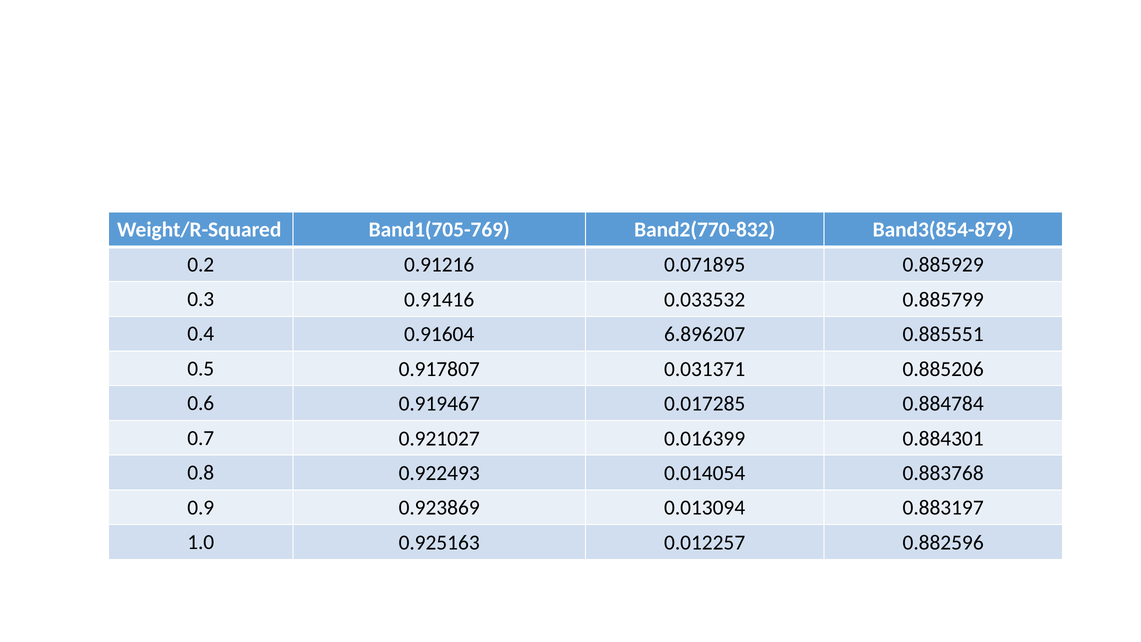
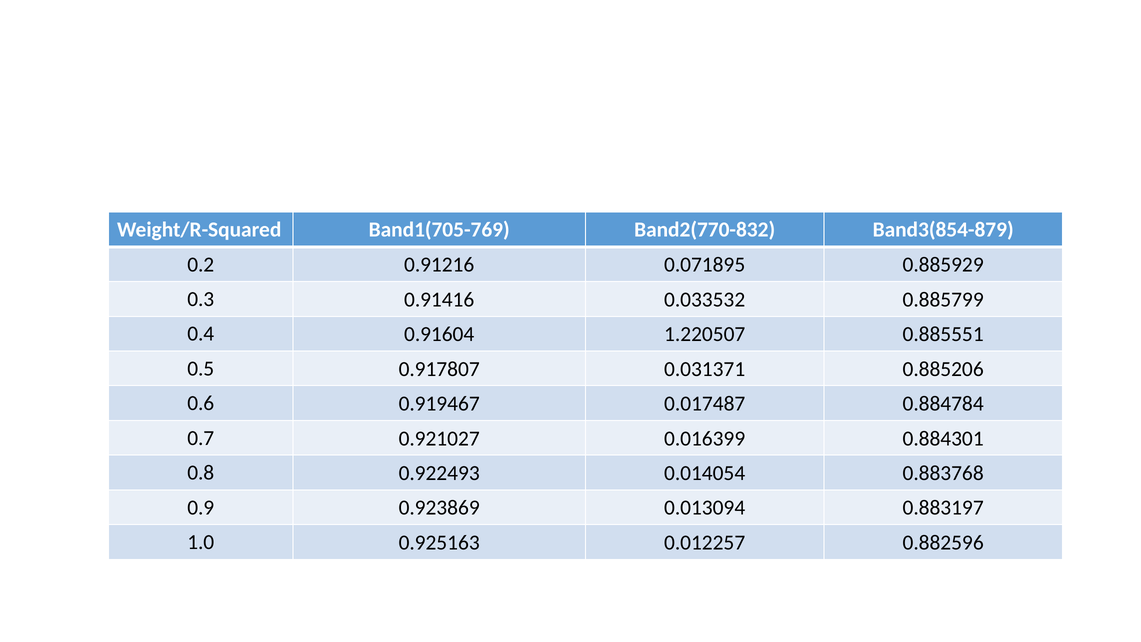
6.896207: 6.896207 -> 1.220507
0.017285: 0.017285 -> 0.017487
